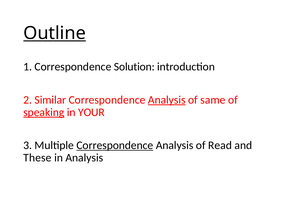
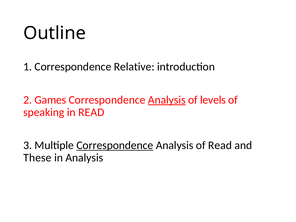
Outline underline: present -> none
Solution: Solution -> Relative
Similar: Similar -> Games
same: same -> levels
speaking underline: present -> none
in YOUR: YOUR -> READ
